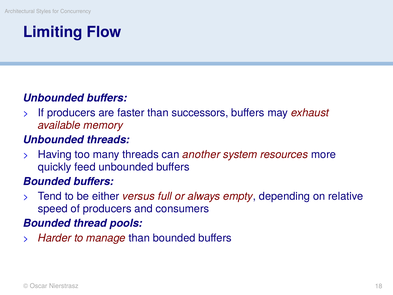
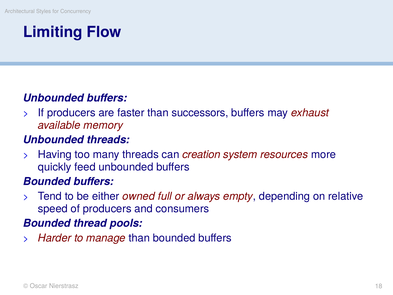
another: another -> creation
versus: versus -> owned
